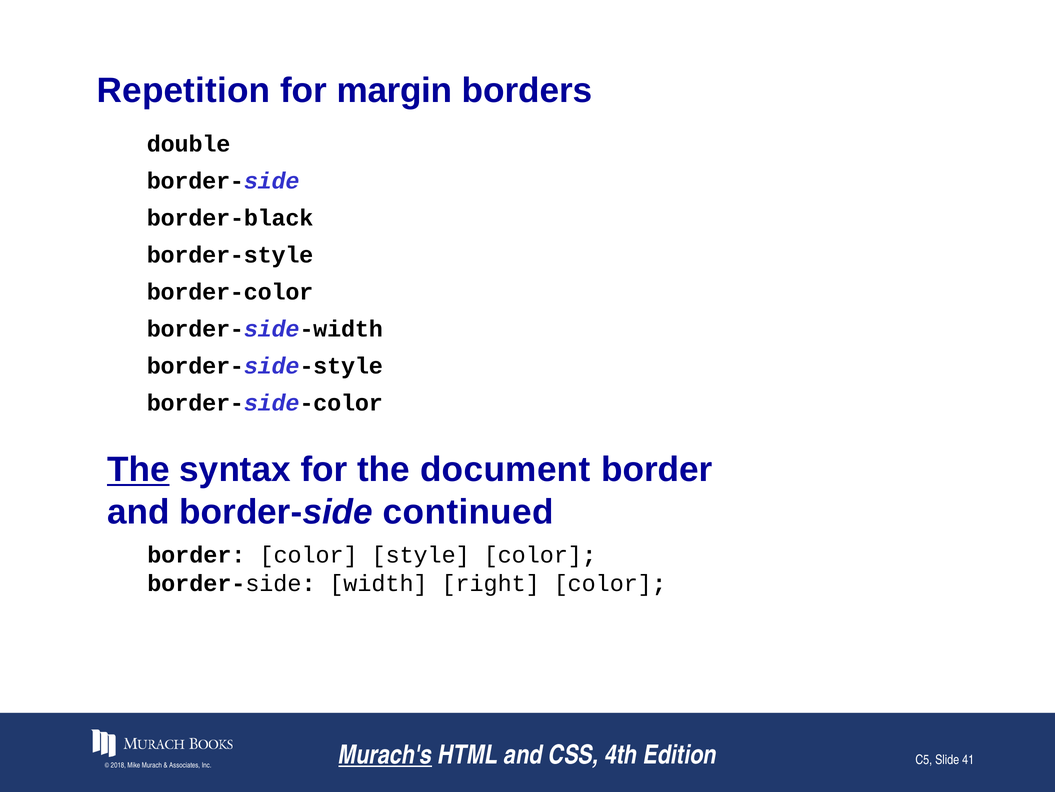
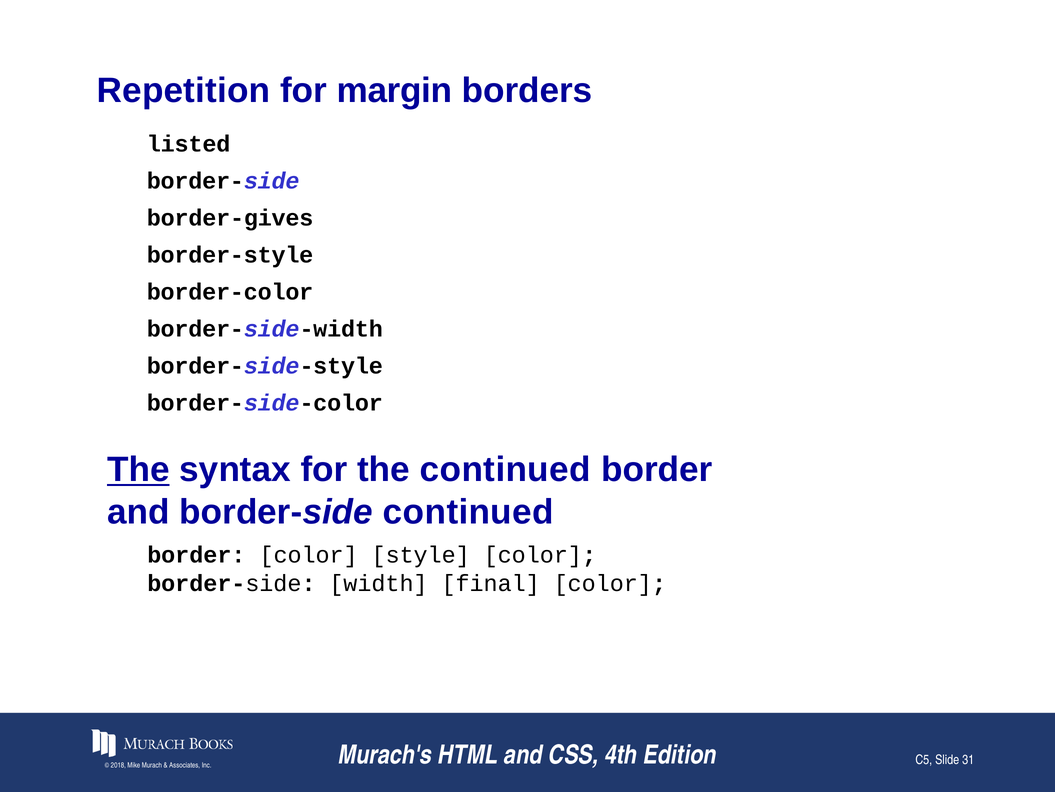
double: double -> listed
border-black: border-black -> border-gives
the document: document -> continued
right: right -> final
Murach's underline: present -> none
41: 41 -> 31
